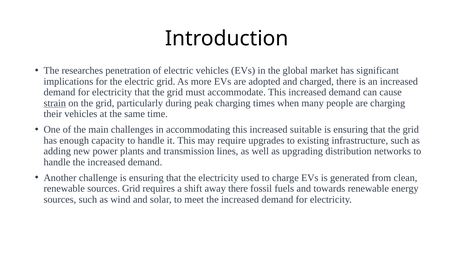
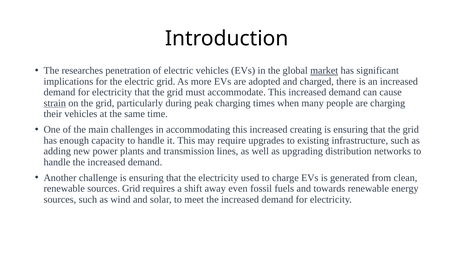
market underline: none -> present
suitable: suitable -> creating
away there: there -> even
